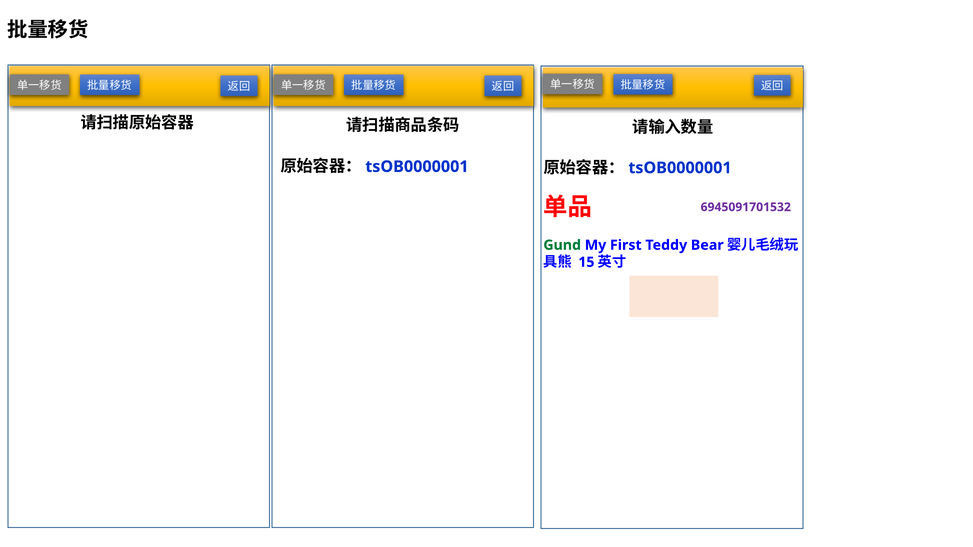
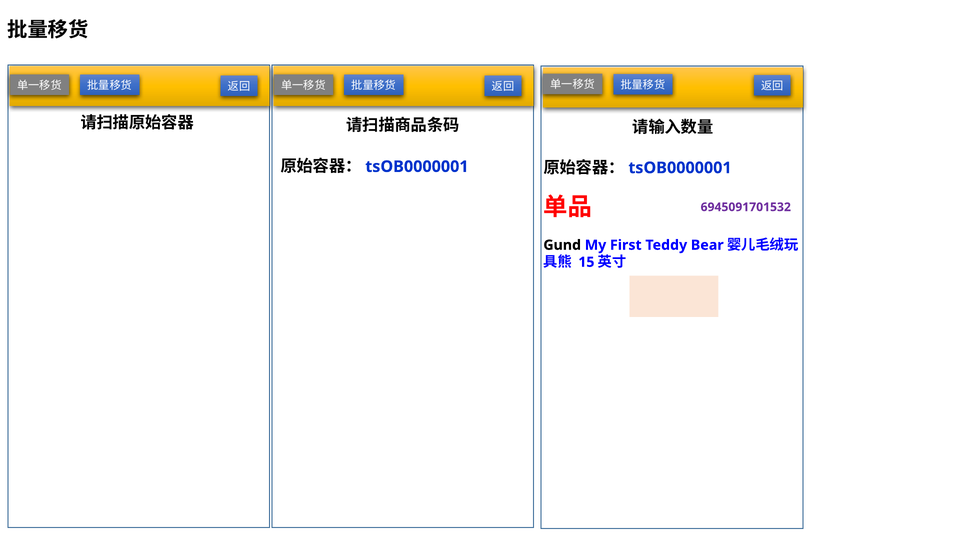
Gund colour: green -> black
